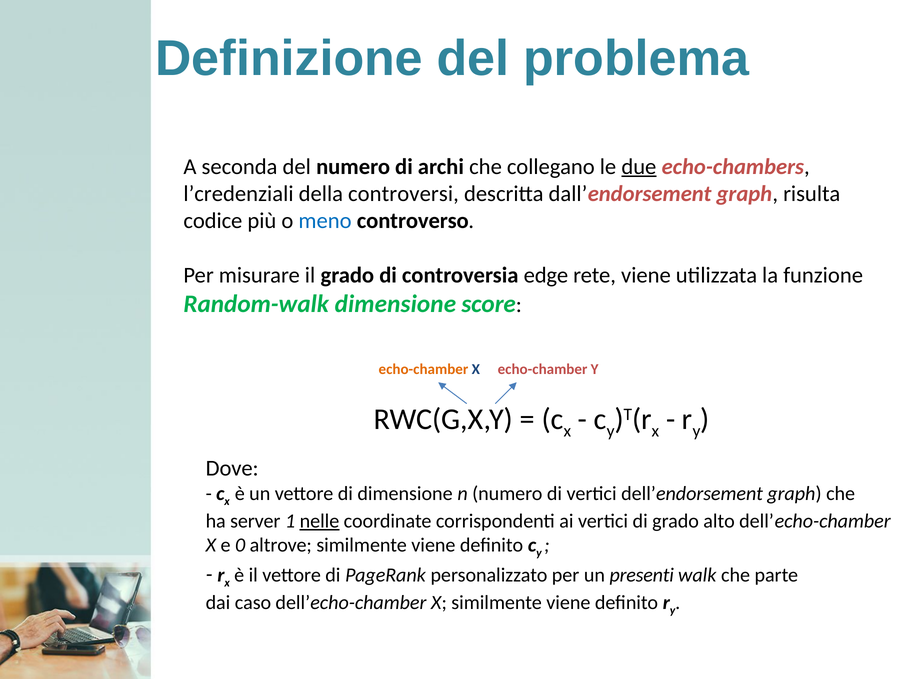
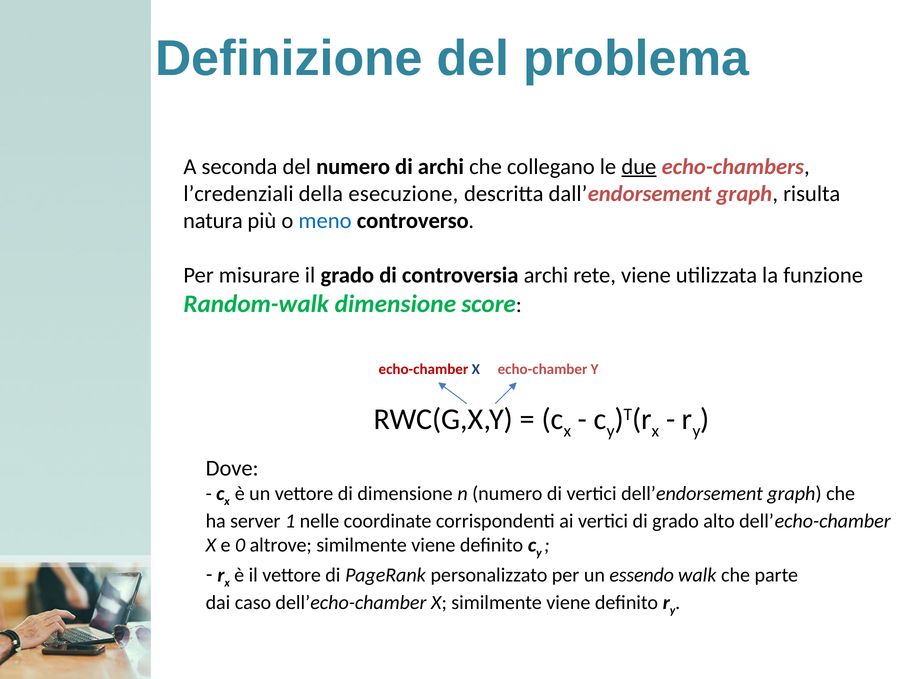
controversi: controversi -> esecuzione
codice: codice -> natura
controversia edge: edge -> archi
echo-chamber at (423, 369) colour: orange -> red
nelle underline: present -> none
presenti: presenti -> essendo
